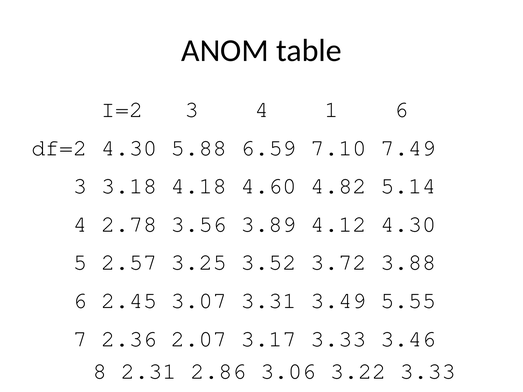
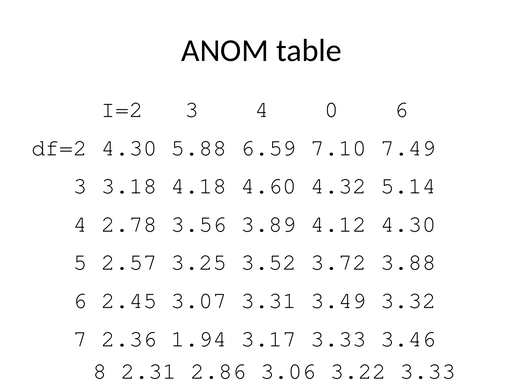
1: 1 -> 0
4.82: 4.82 -> 4.32
5.55: 5.55 -> 3.32
2.07: 2.07 -> 1.94
